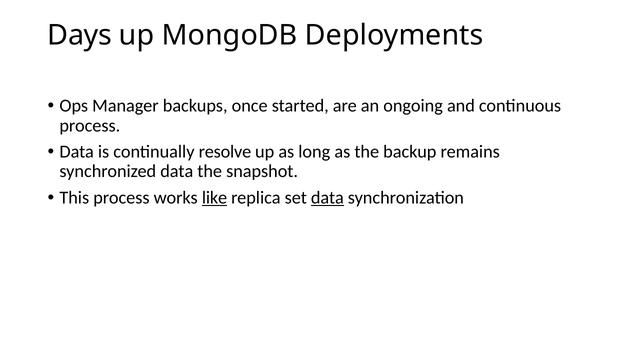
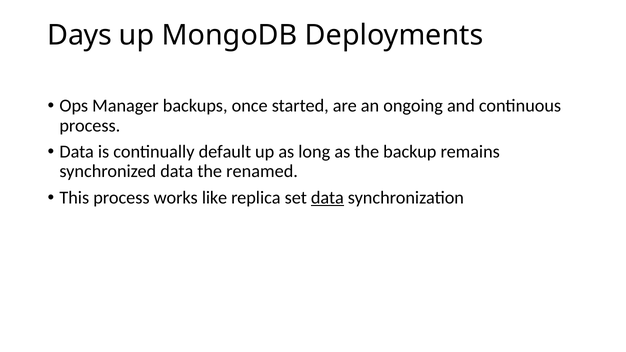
resolve: resolve -> default
snapshot: snapshot -> renamed
like underline: present -> none
